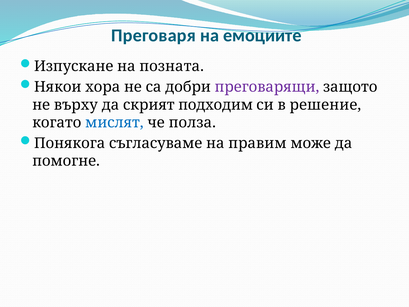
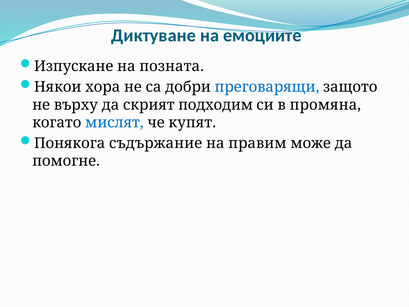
Преговаря: Преговаря -> Диктуване
преговарящи colour: purple -> blue
решение: решение -> промяна
полза: полза -> купят
съгласуваме: съгласуваме -> съдържание
